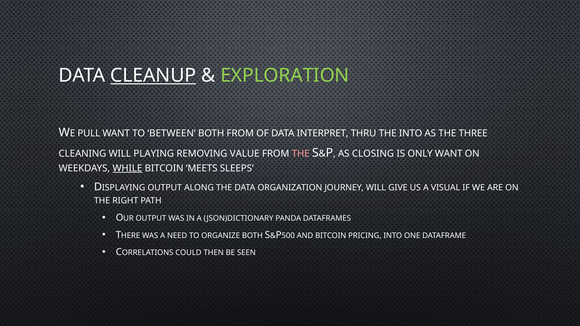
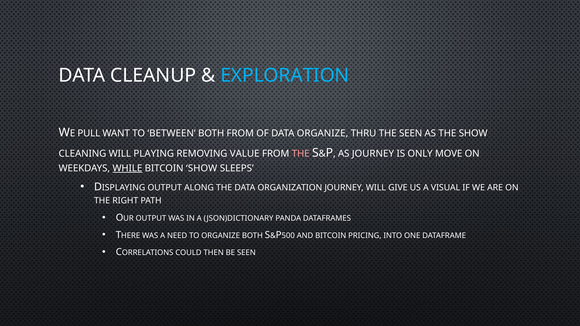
CLEANUP underline: present -> none
EXPLORATION colour: light green -> light blue
DATA INTERPRET: INTERPRET -> ORGANIZE
THE INTO: INTO -> SEEN
THE THREE: THREE -> SHOW
AS CLOSING: CLOSING -> JOURNEY
ONLY WANT: WANT -> MOVE
BITCOIN MEETS: MEETS -> SHOW
